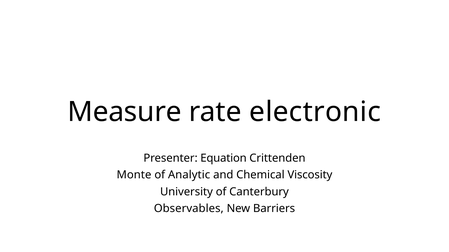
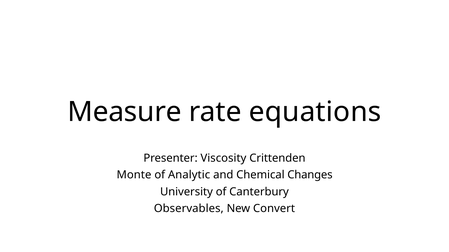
electronic: electronic -> equations
Equation: Equation -> Viscosity
Viscosity: Viscosity -> Changes
Barriers: Barriers -> Convert
